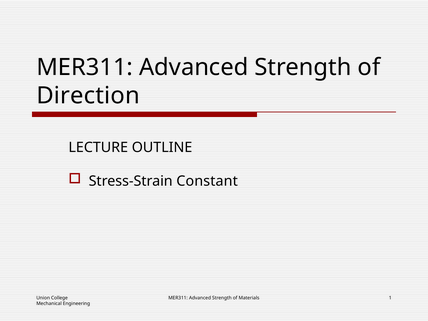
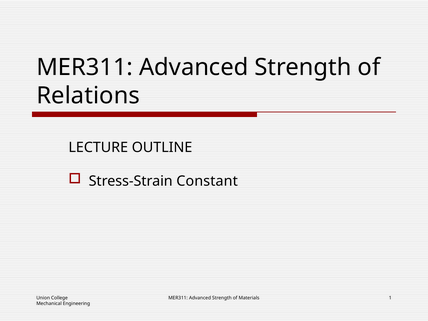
Direction: Direction -> Relations
